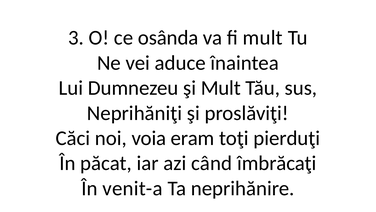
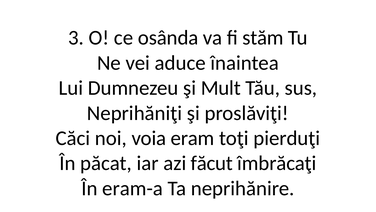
fi mult: mult -> stăm
când: când -> făcut
venit-a: venit-a -> eram-a
